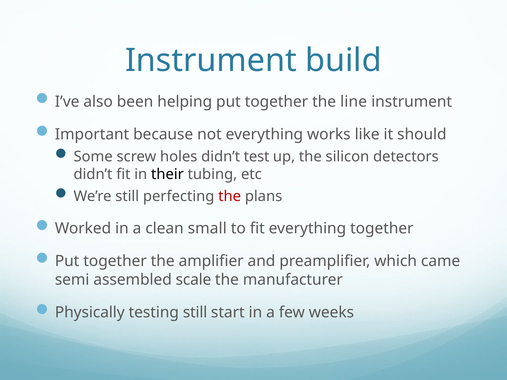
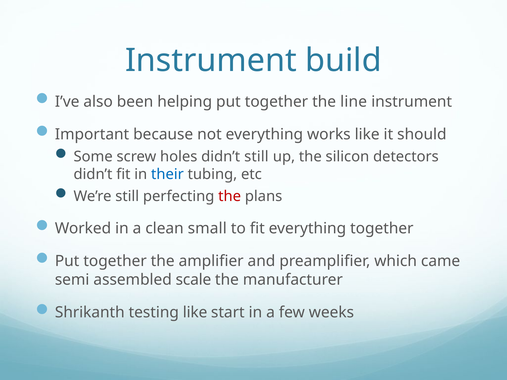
didn’t test: test -> still
their colour: black -> blue
Physically: Physically -> Shrikanth
testing still: still -> like
